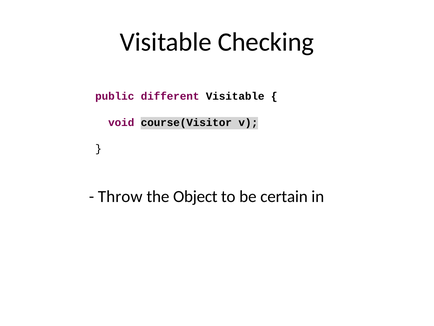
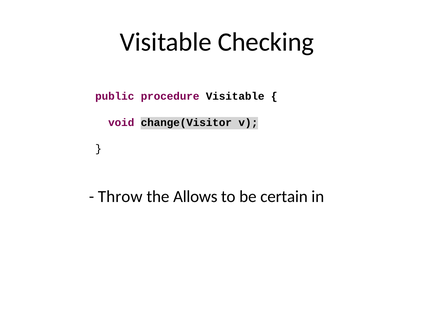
different: different -> procedure
course(Visitor: course(Visitor -> change(Visitor
Object: Object -> Allows
